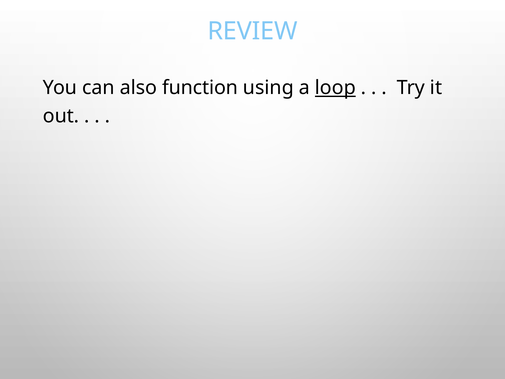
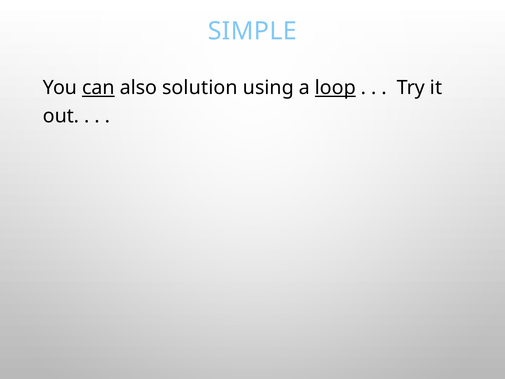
REVIEW: REVIEW -> SIMPLE
can underline: none -> present
function: function -> solution
